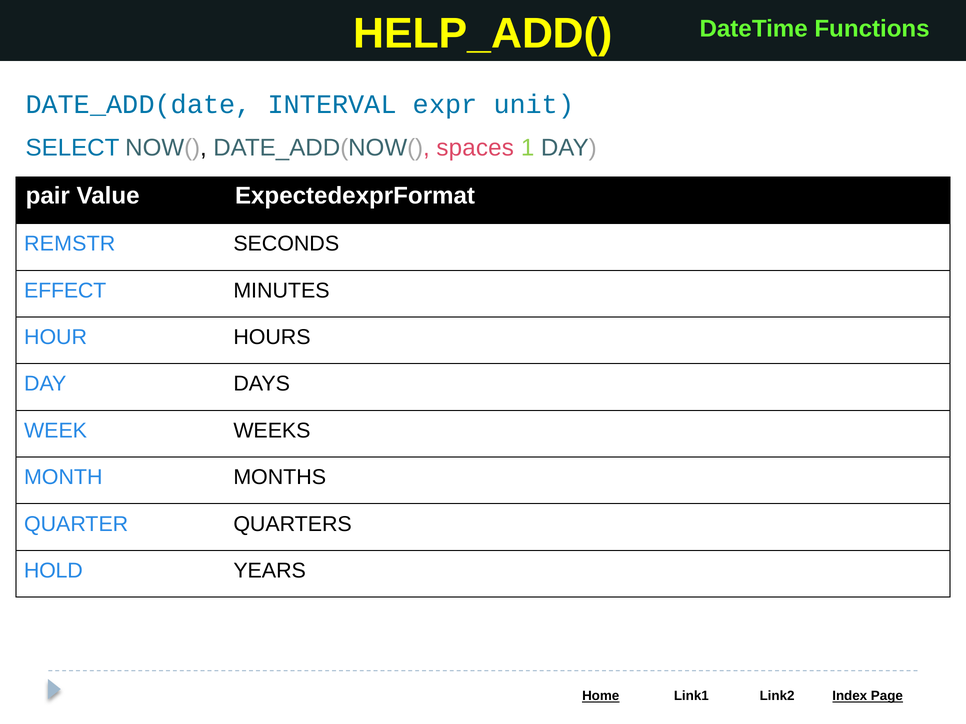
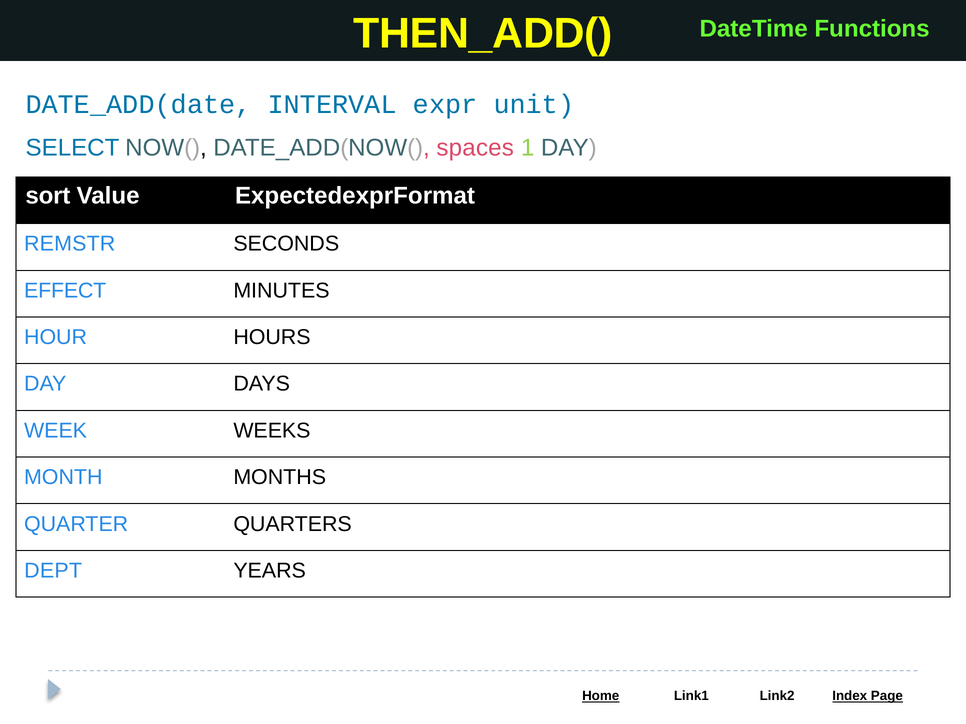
HELP_ADD(: HELP_ADD( -> THEN_ADD(
pair: pair -> sort
HOLD: HOLD -> DEPT
